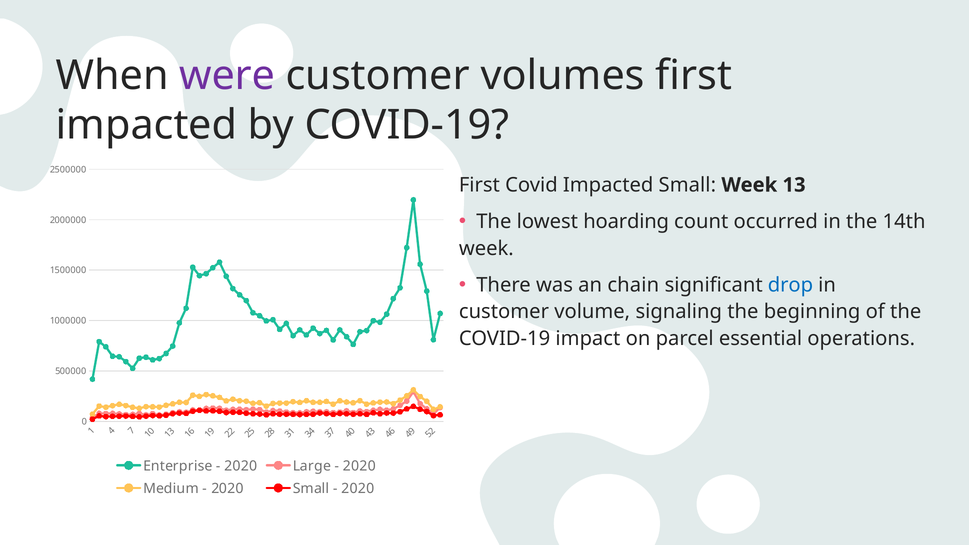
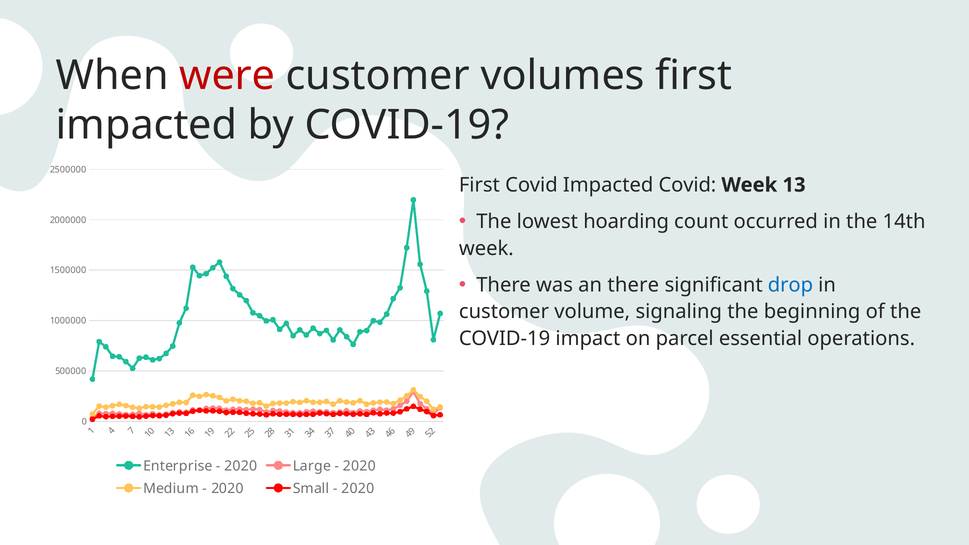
were colour: purple -> red
Impacted Small: Small -> Covid
an chain: chain -> there
